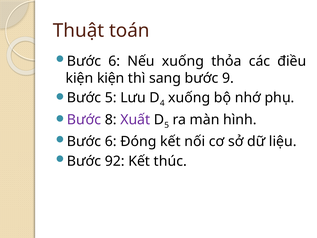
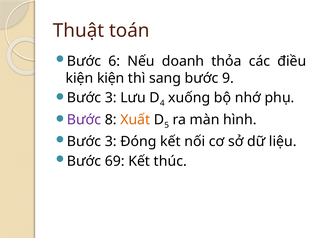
Nếu xuống: xuống -> doanh
5 at (111, 98): 5 -> 3
Xuất colour: purple -> orange
6 at (111, 141): 6 -> 3
92: 92 -> 69
